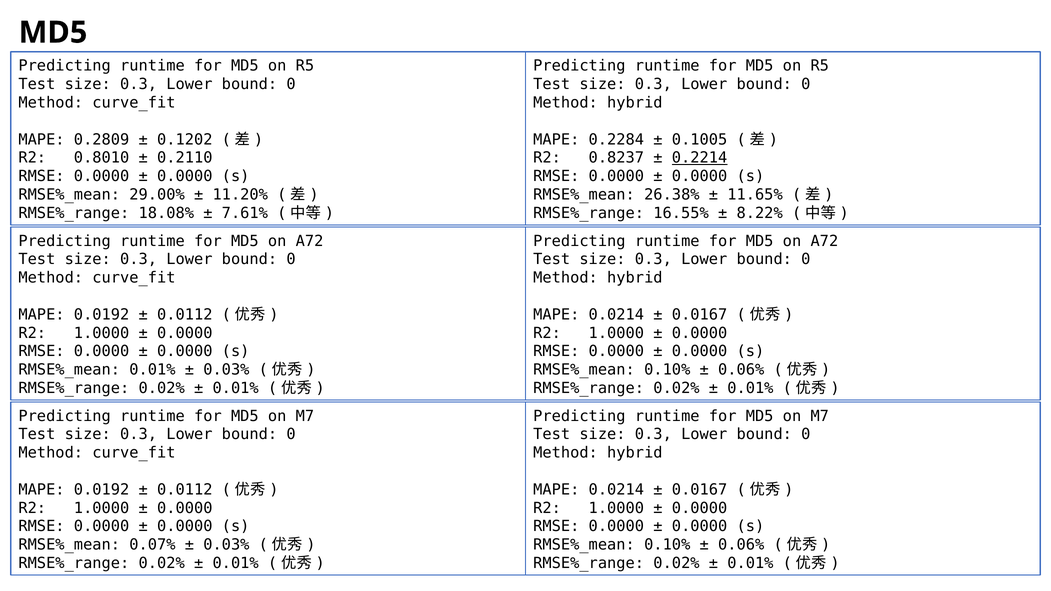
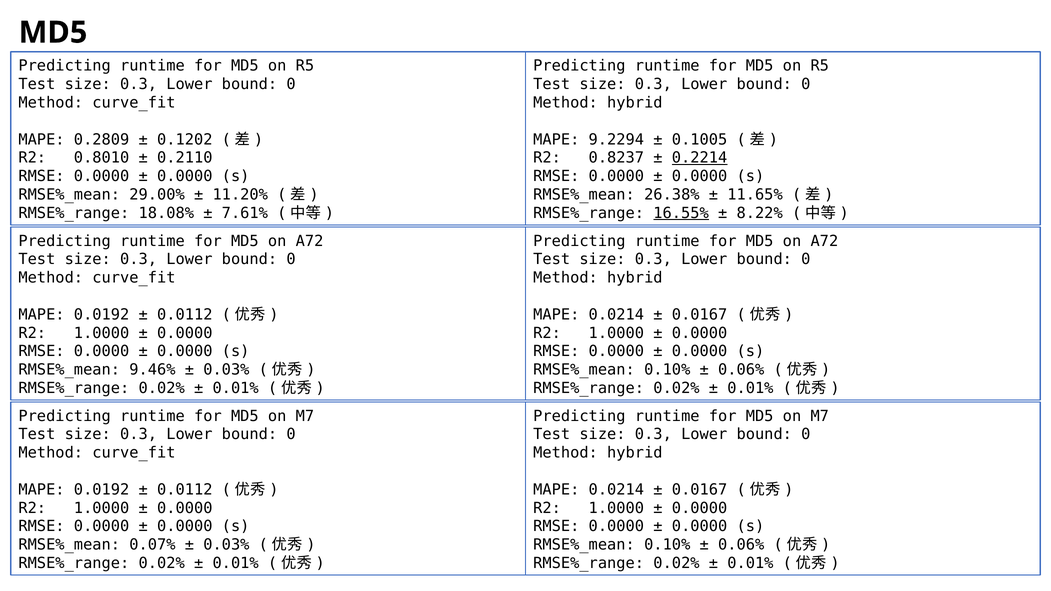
0.2284: 0.2284 -> 9.2294
16.55% underline: none -> present
RMSE%_mean 0.01%: 0.01% -> 9.46%
